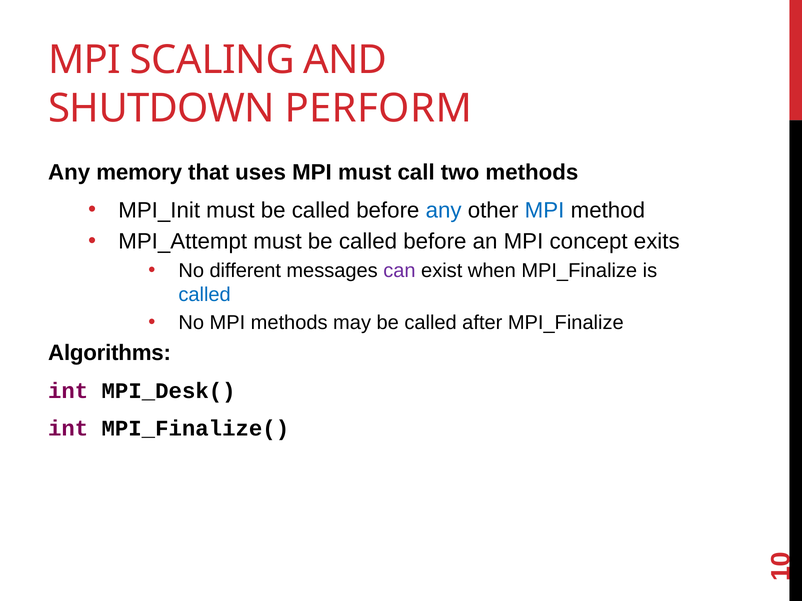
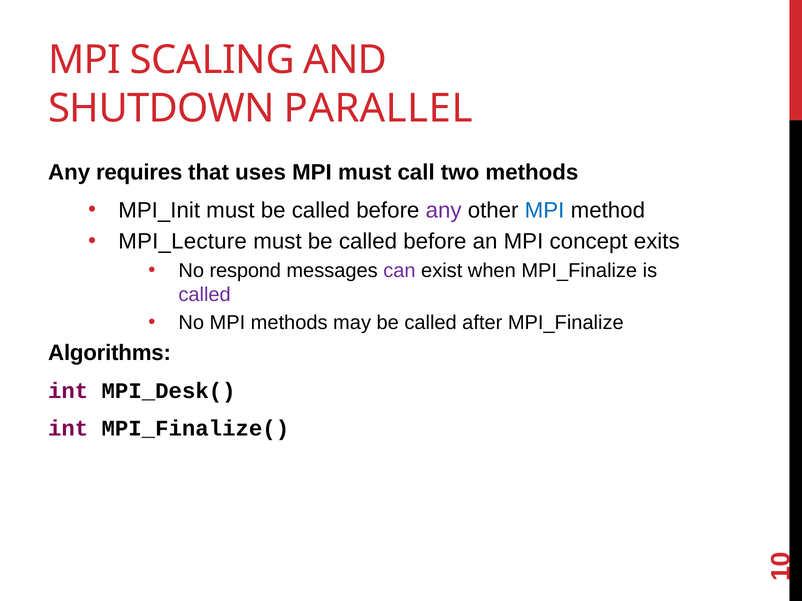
PERFORM: PERFORM -> PARALLEL
memory: memory -> requires
any at (444, 211) colour: blue -> purple
MPI_Attempt: MPI_Attempt -> MPI_Lecture
different: different -> respond
called at (205, 295) colour: blue -> purple
